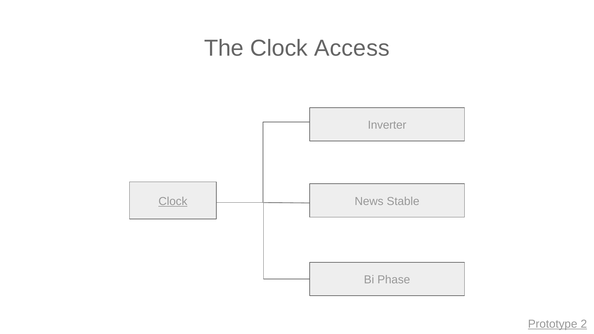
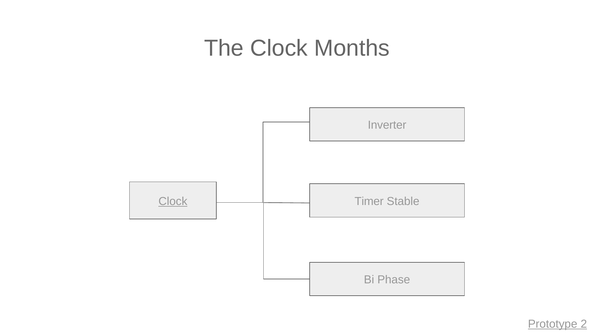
Access: Access -> Months
News: News -> Timer
